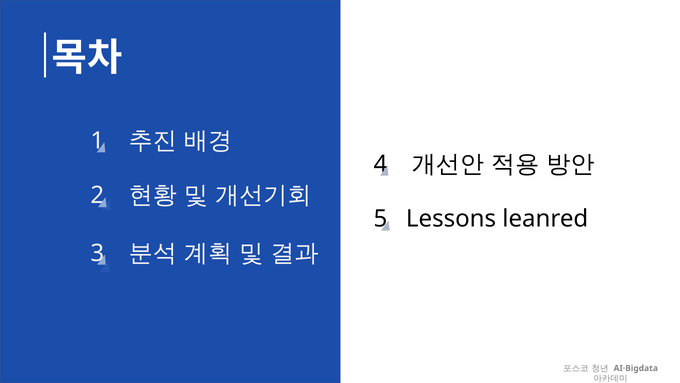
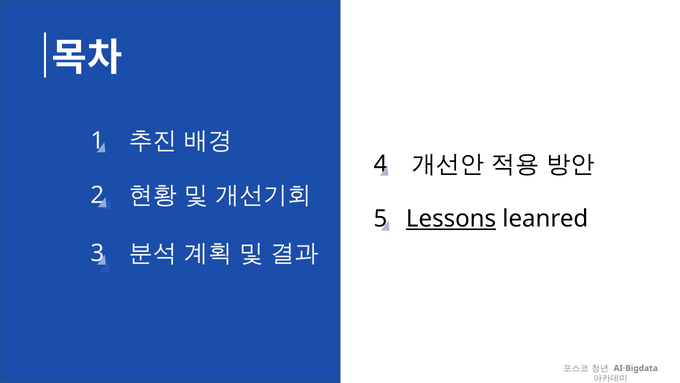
Lessons underline: none -> present
